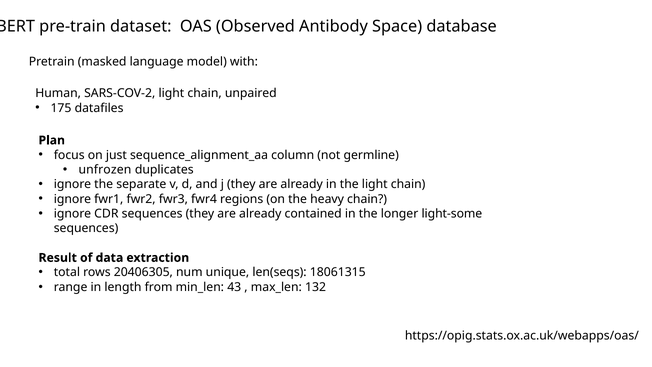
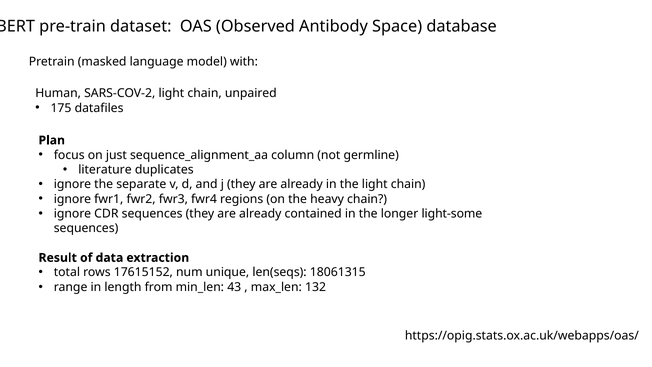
unfrozen: unfrozen -> literature
20406305: 20406305 -> 17615152
